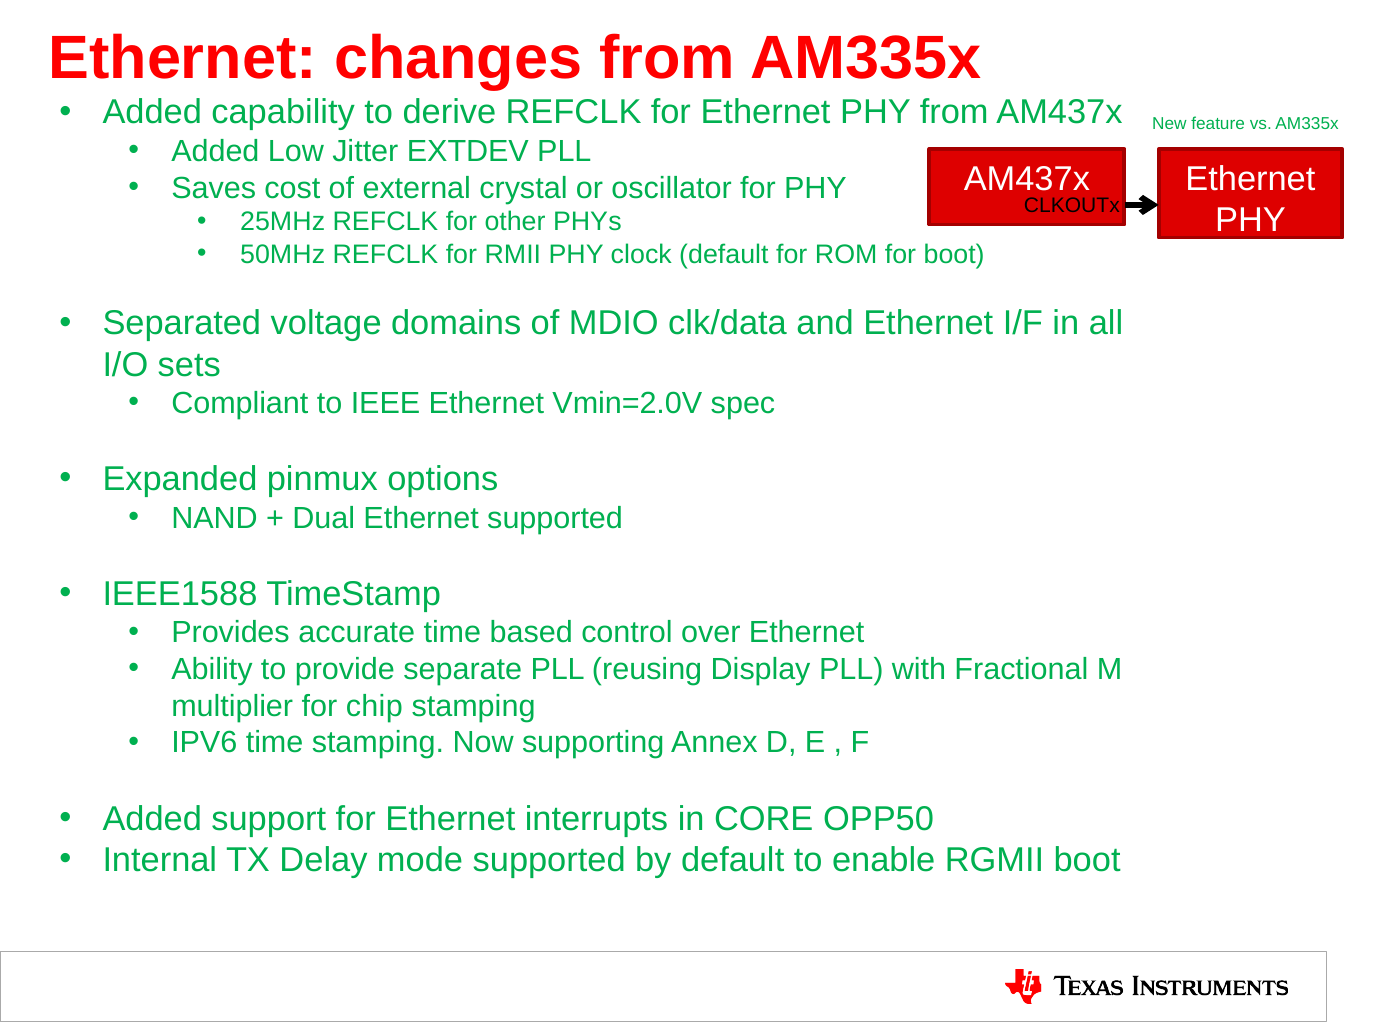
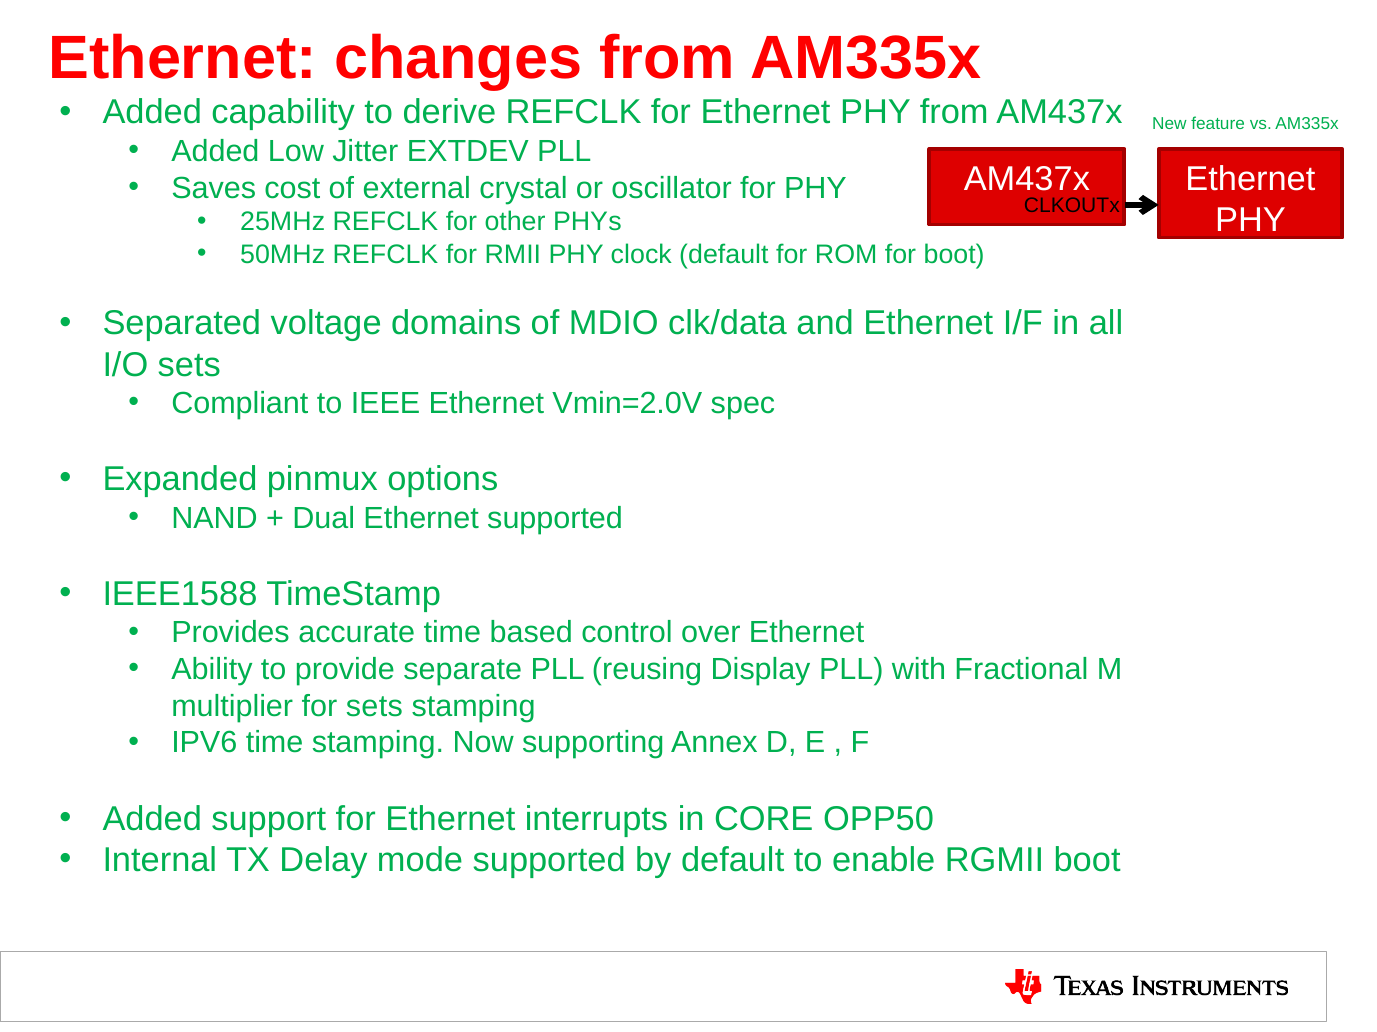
for chip: chip -> sets
